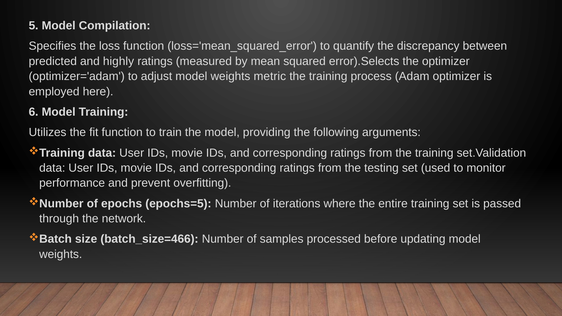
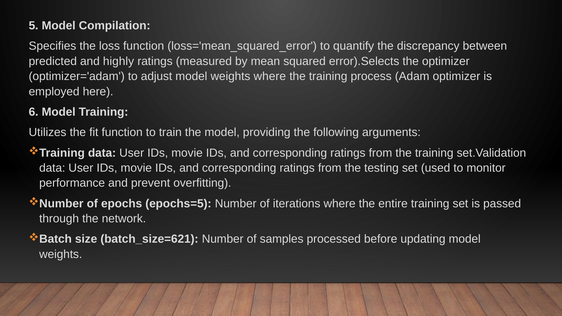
weights metric: metric -> where
batch_size=466: batch_size=466 -> batch_size=621
